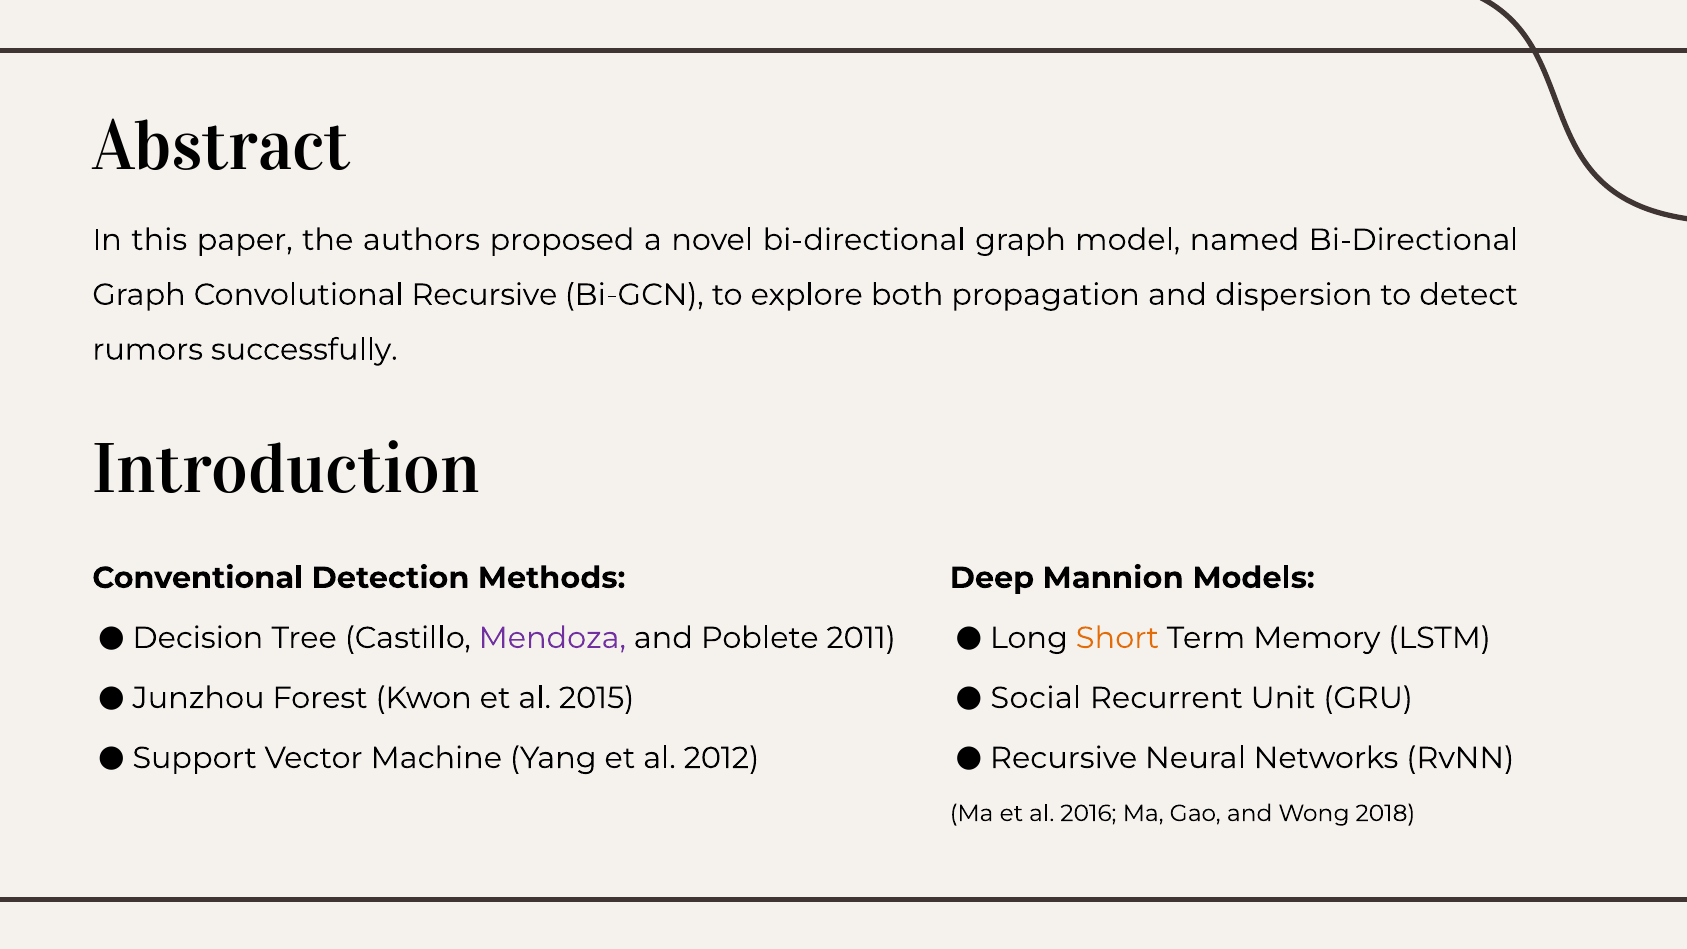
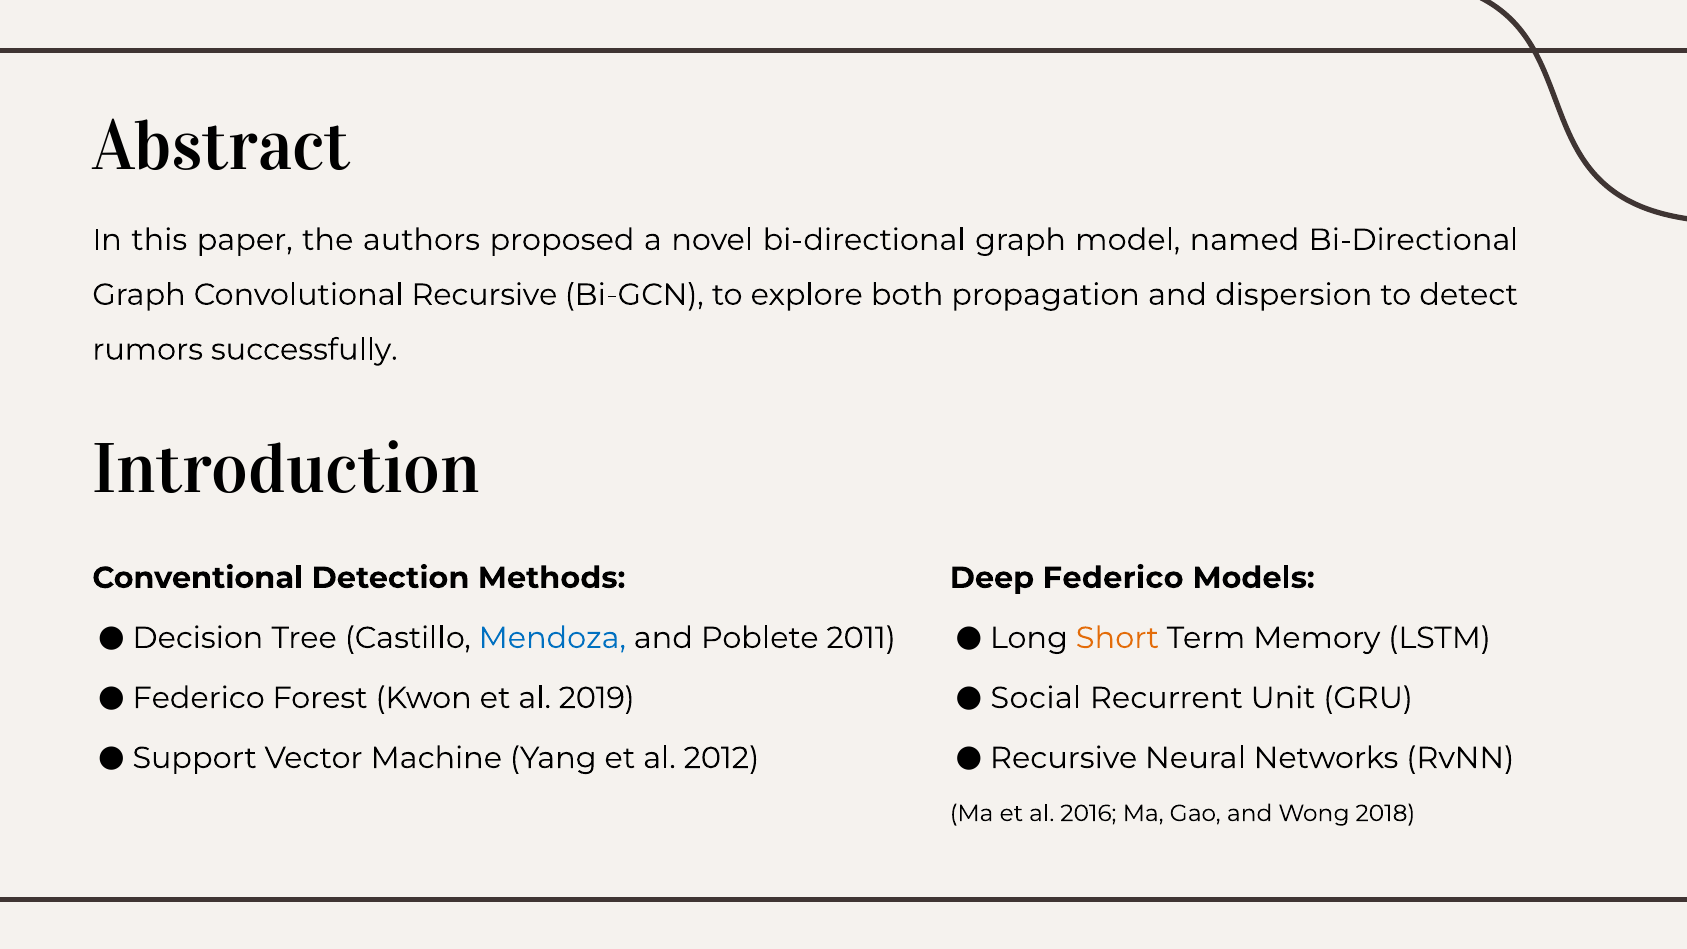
Deep Mannion: Mannion -> Federico
Mendoza colour: purple -> blue
Junzhou at (199, 698): Junzhou -> Federico
2015: 2015 -> 2019
